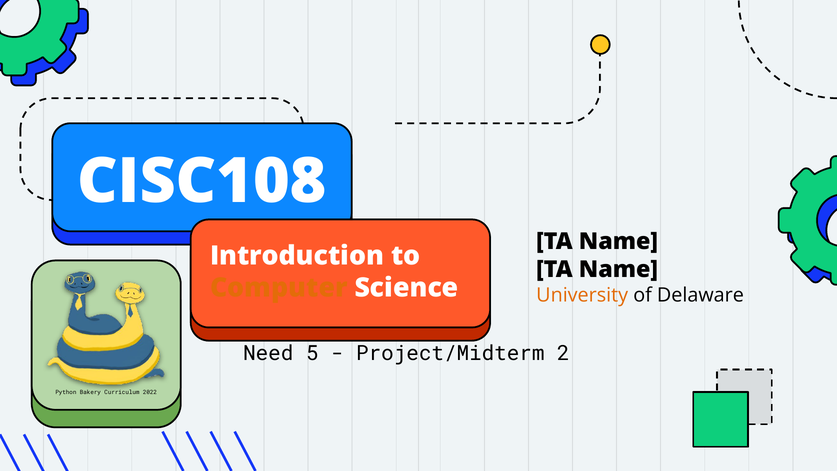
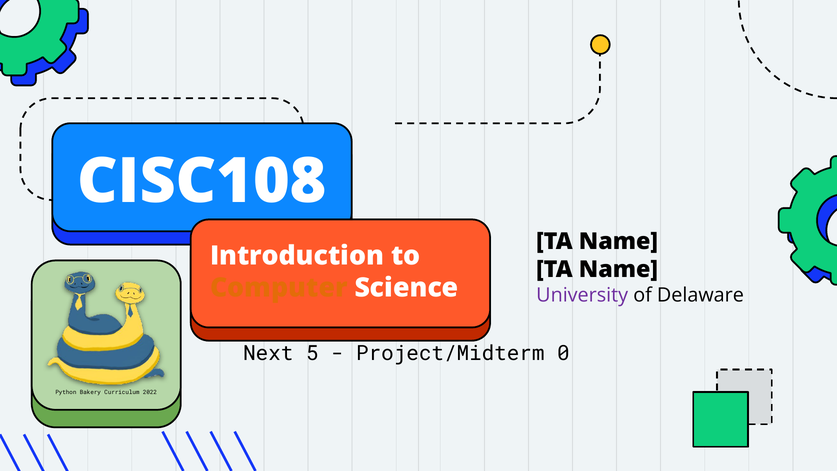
University colour: orange -> purple
Need: Need -> Next
2: 2 -> 0
